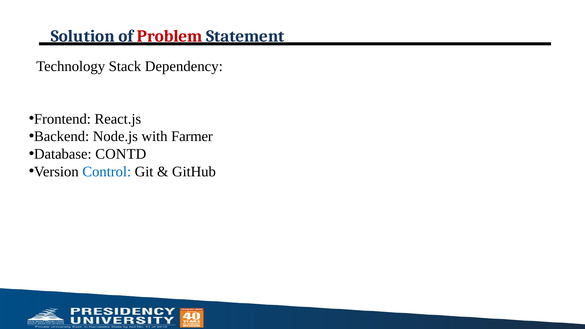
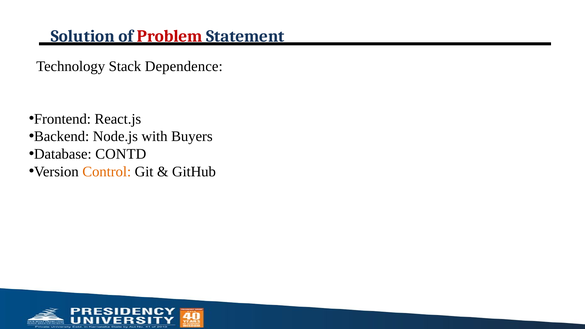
Dependency: Dependency -> Dependence
Farmer: Farmer -> Buyers
Control colour: blue -> orange
